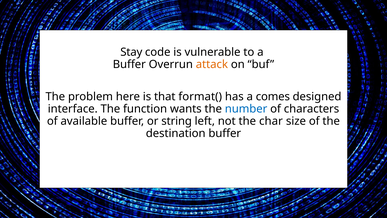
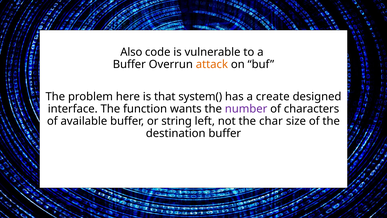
Stay: Stay -> Also
format(: format( -> system(
comes: comes -> create
number colour: blue -> purple
